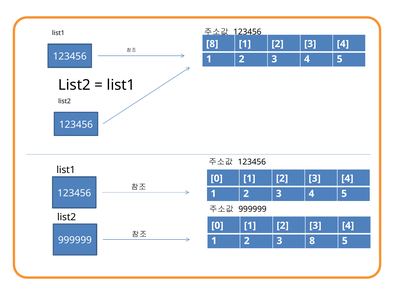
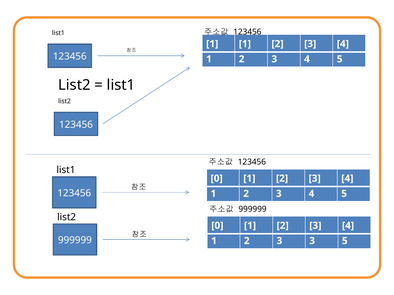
8 at (212, 44): 8 -> 1
3 8: 8 -> 3
